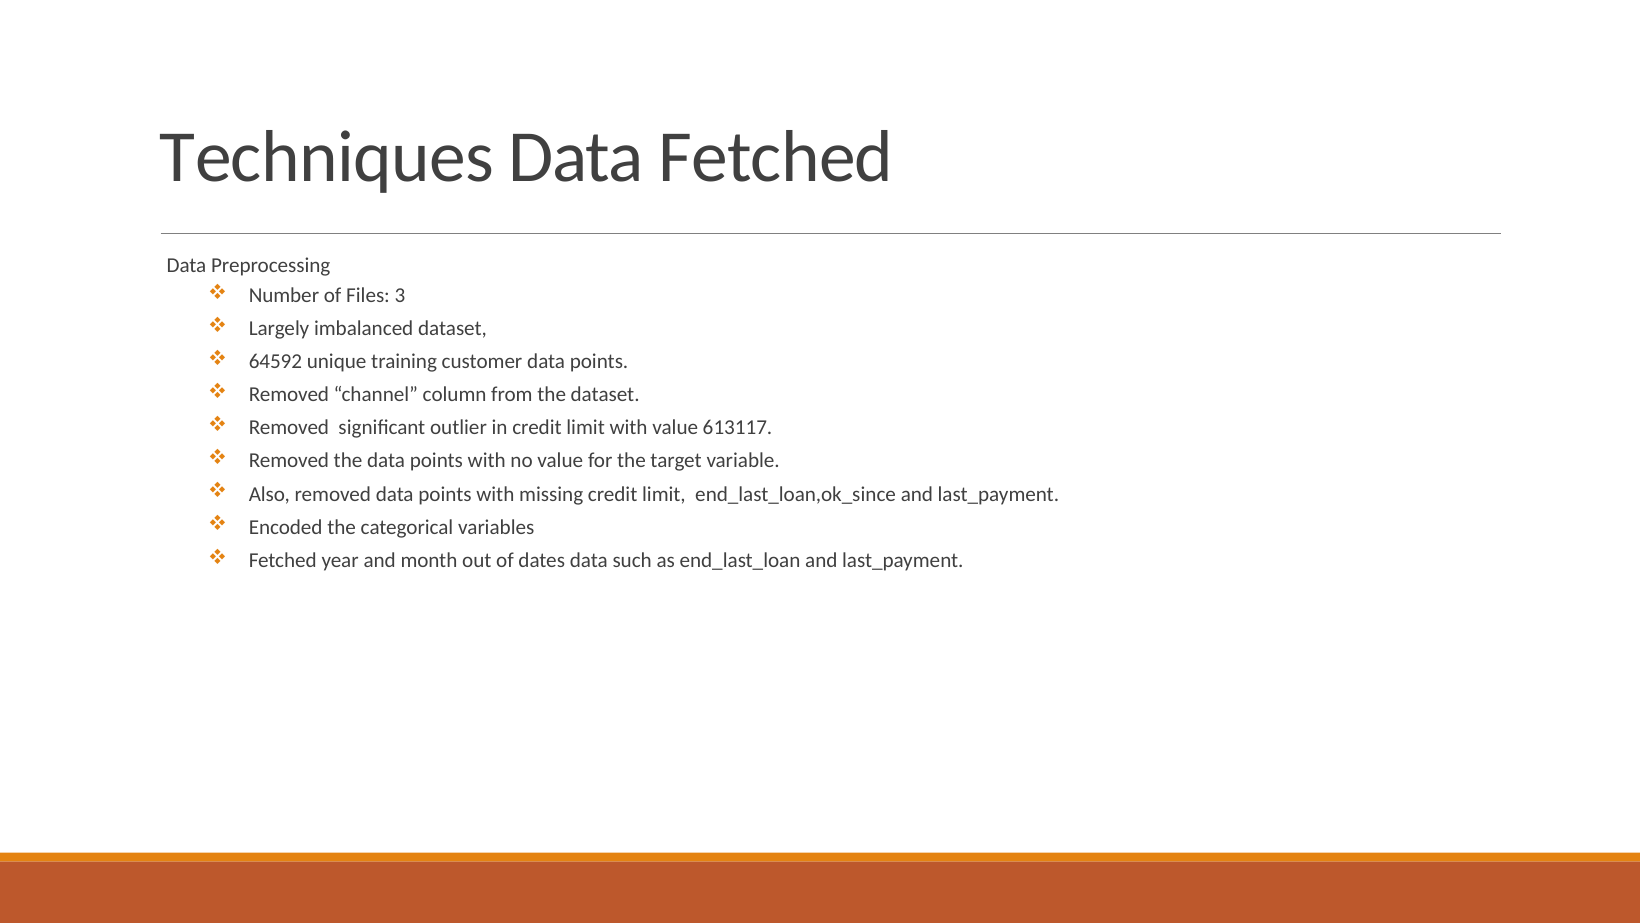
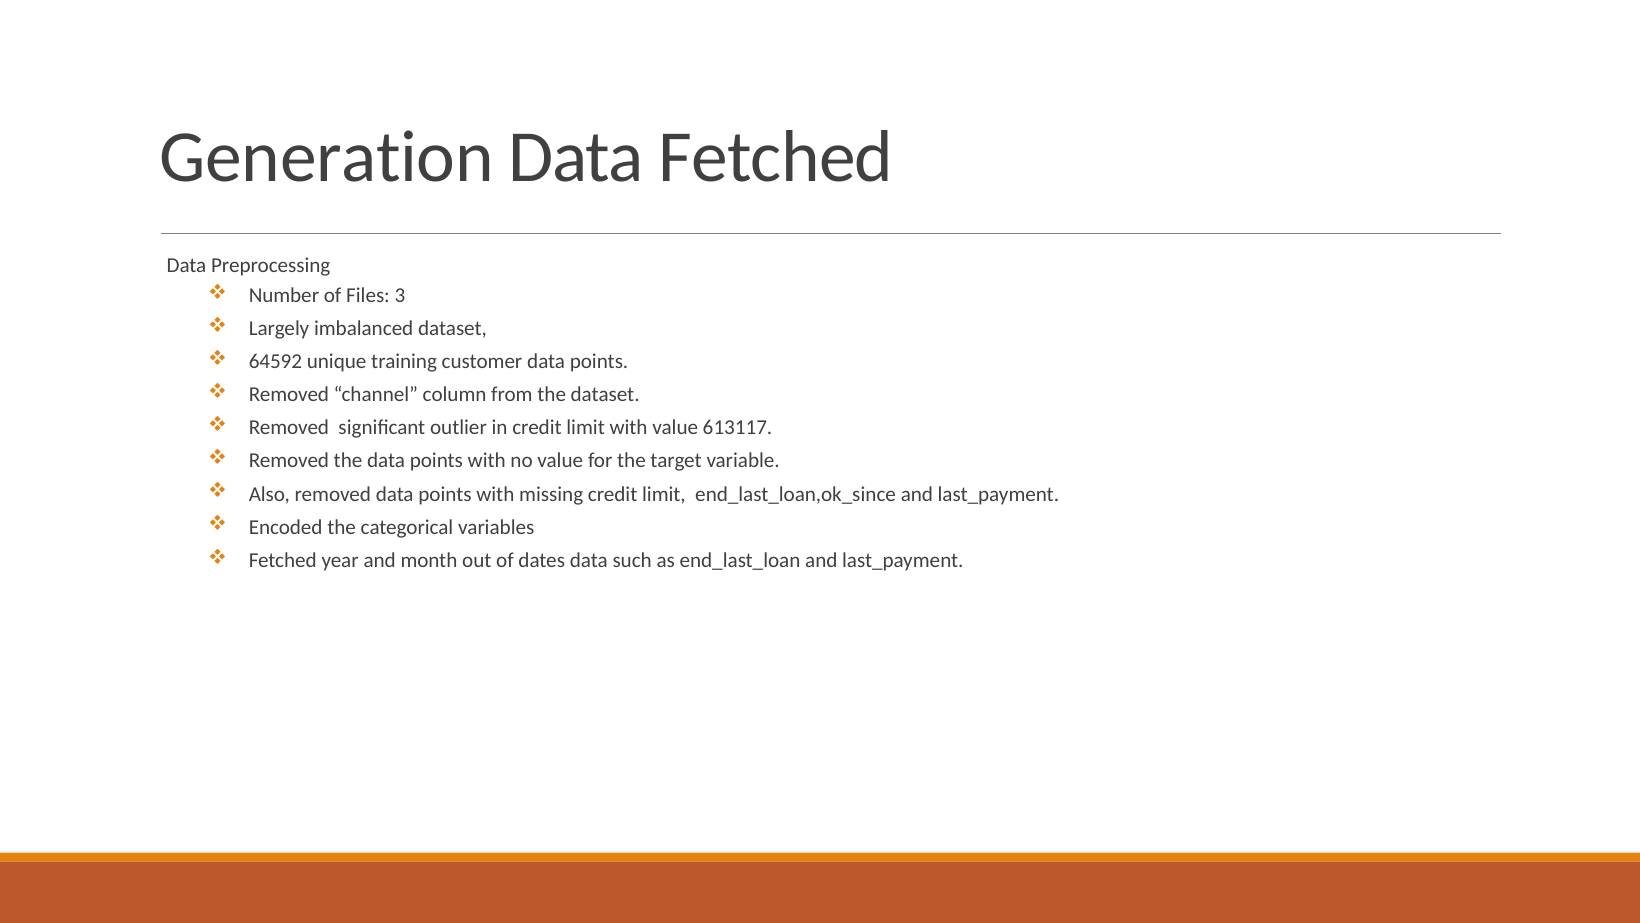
Techniques: Techniques -> Generation
